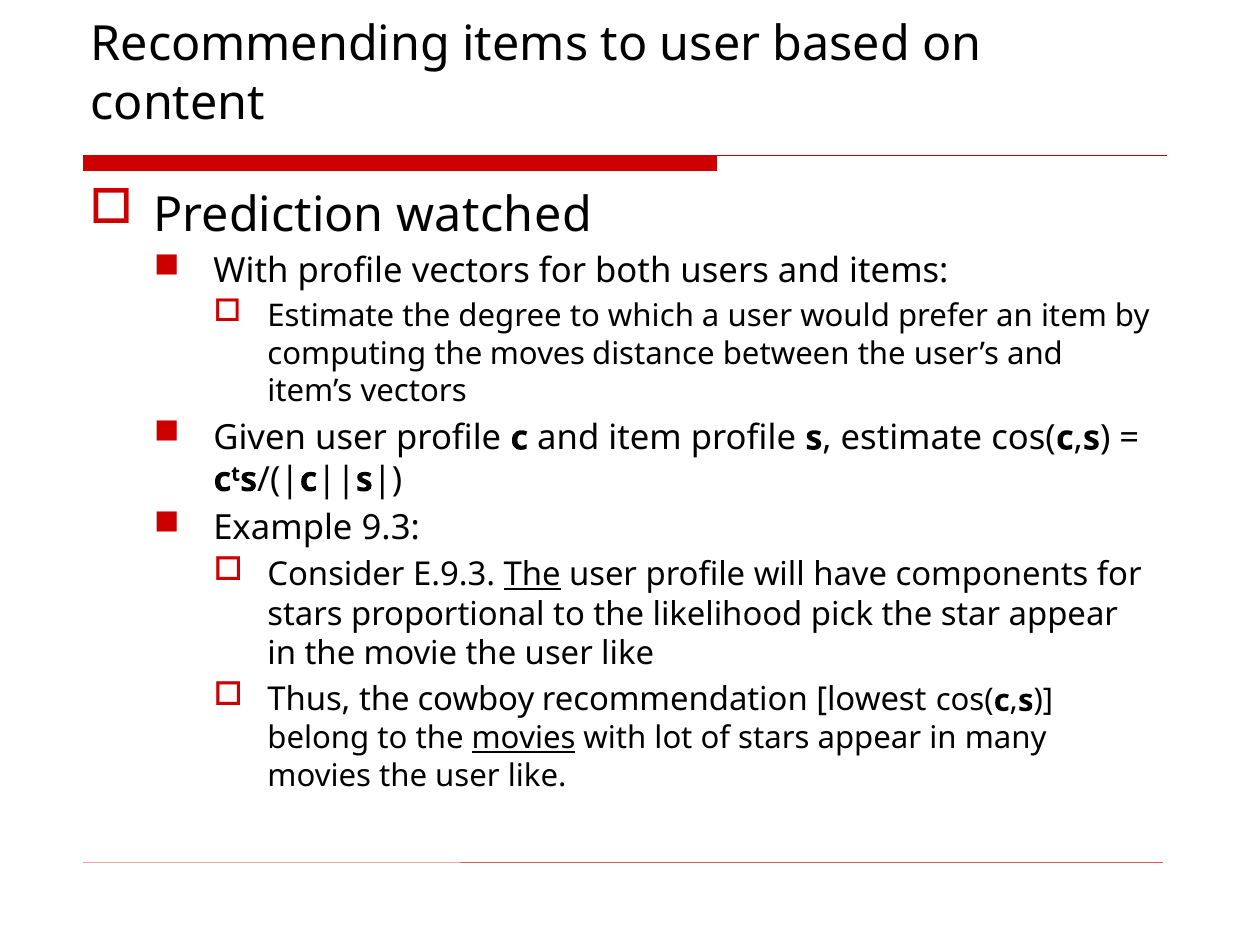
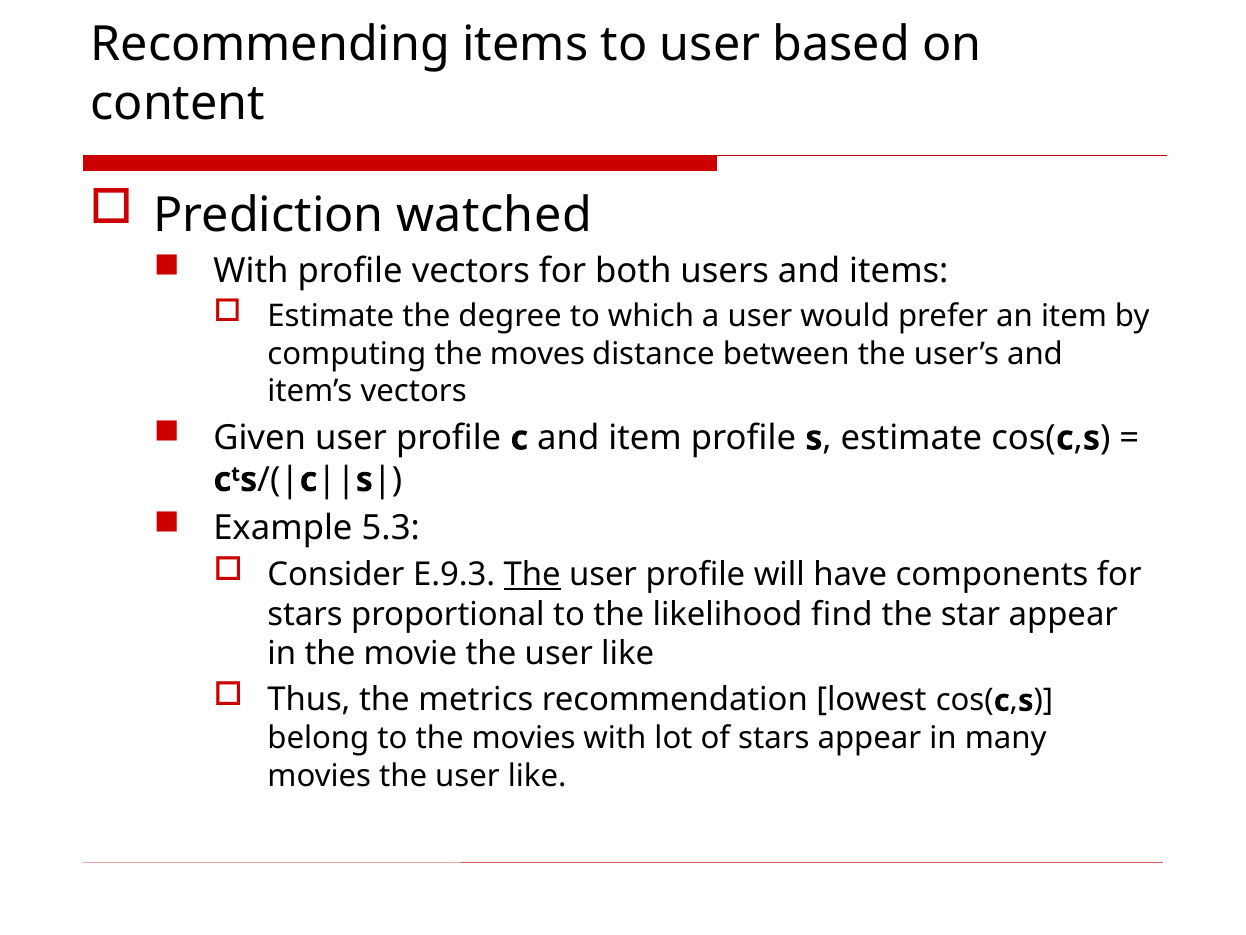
9.3: 9.3 -> 5.3
pick: pick -> find
cowboy: cowboy -> metrics
movies at (524, 738) underline: present -> none
